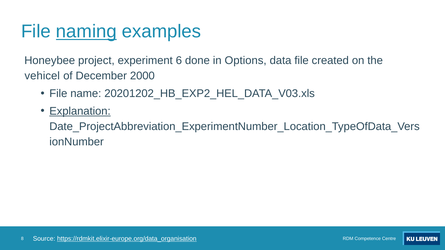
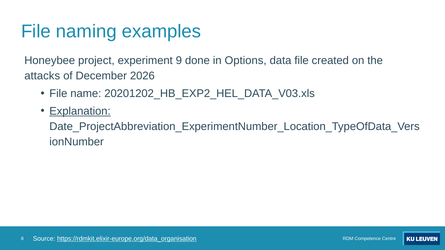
naming underline: present -> none
6: 6 -> 9
vehicel: vehicel -> attacks
2000: 2000 -> 2026
